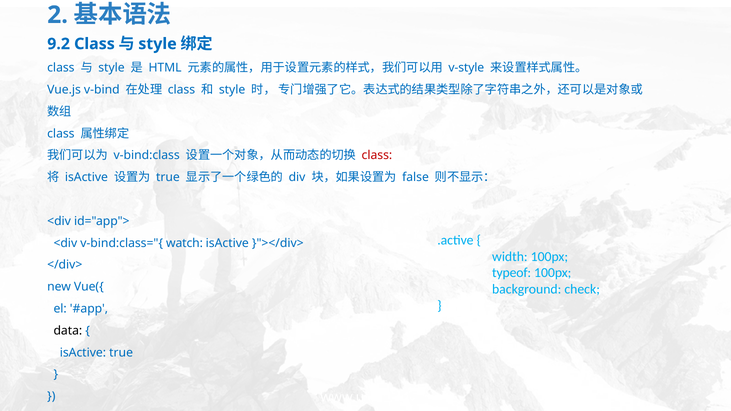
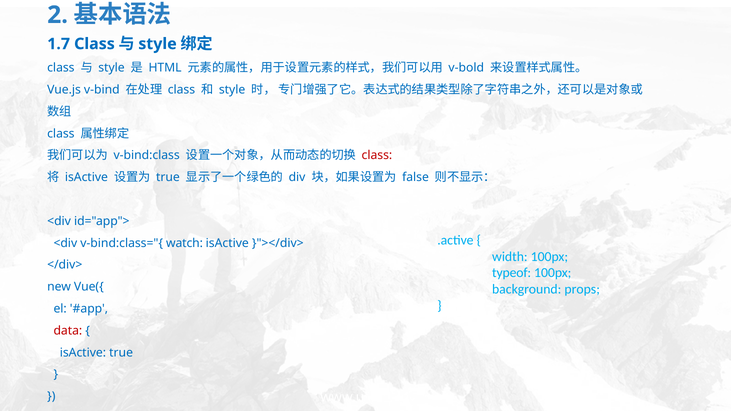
9.2: 9.2 -> 1.7
v-style: v-style -> v-bold
check: check -> props
data colour: black -> red
